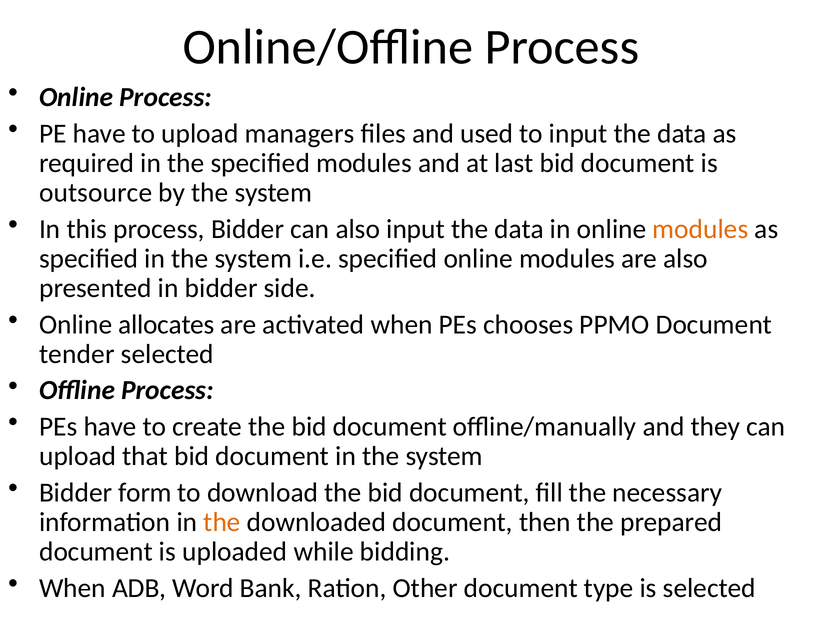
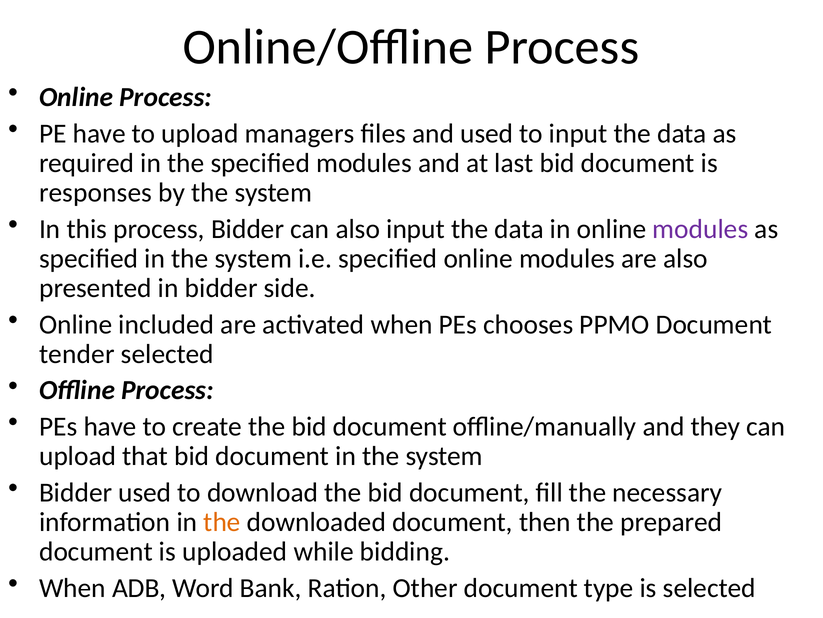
outsource: outsource -> responses
modules at (700, 229) colour: orange -> purple
allocates: allocates -> included
Bidder form: form -> used
